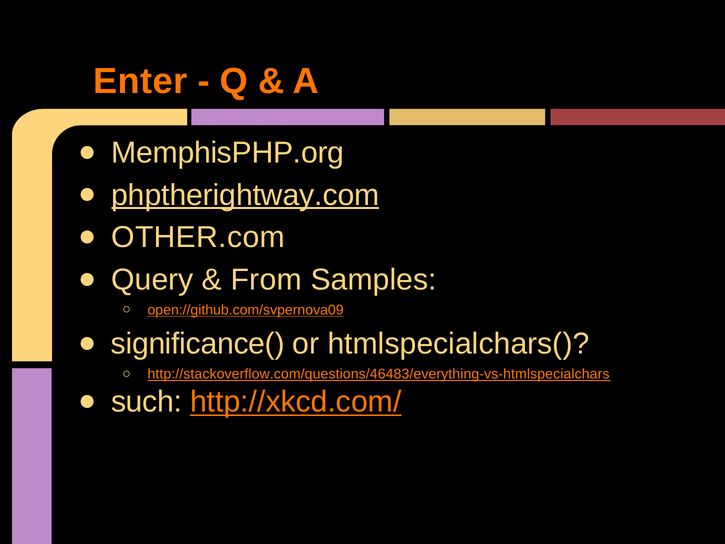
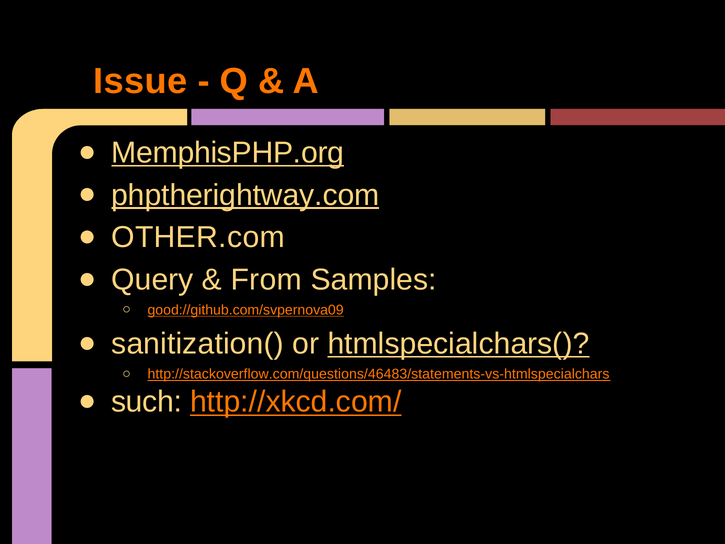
Enter: Enter -> Issue
MemphisPHP.org underline: none -> present
open://github.com/svpernova09: open://github.com/svpernova09 -> good://github.com/svpernova09
significance(: significance( -> sanitization(
htmlspecialchars( underline: none -> present
http://stackoverflow.com/questions/46483/everything-vs-htmlspecialchars: http://stackoverflow.com/questions/46483/everything-vs-htmlspecialchars -> http://stackoverflow.com/questions/46483/statements-vs-htmlspecialchars
